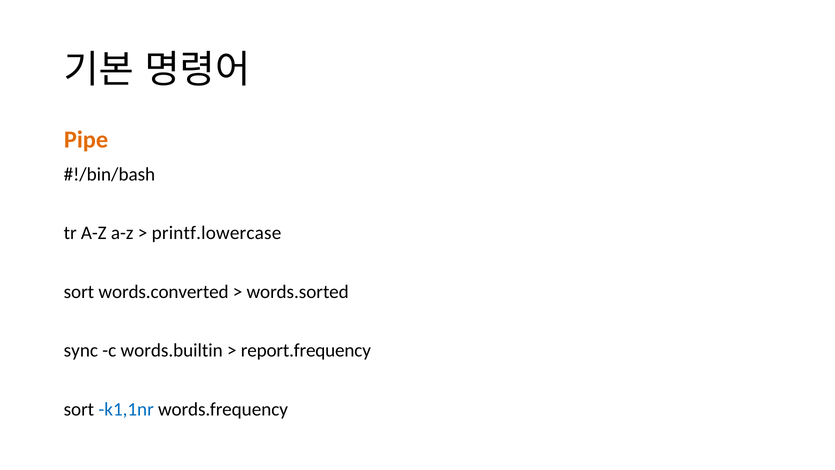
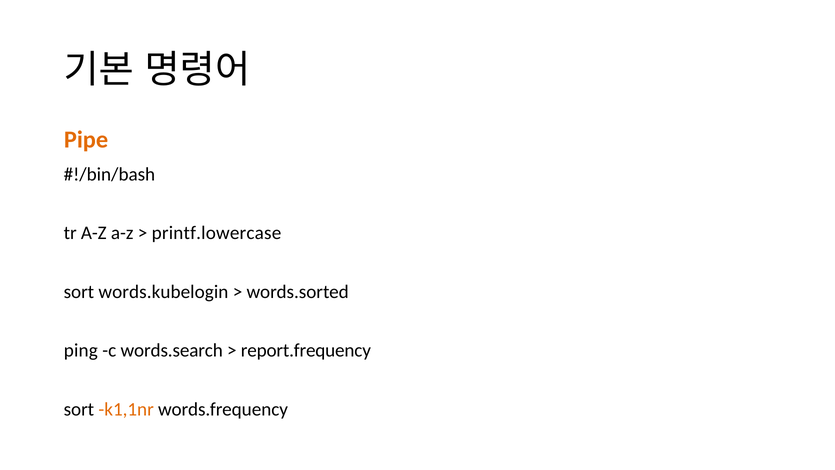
words.converted: words.converted -> words.kubelogin
sync: sync -> ping
words.builtin: words.builtin -> words.search
k1,1nr colour: blue -> orange
